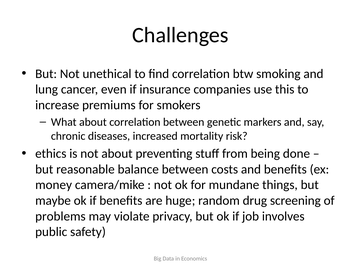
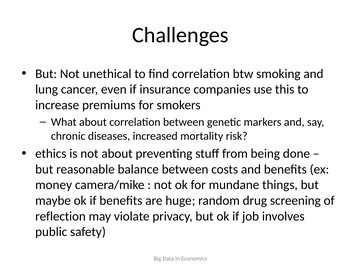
problems: problems -> reflection
